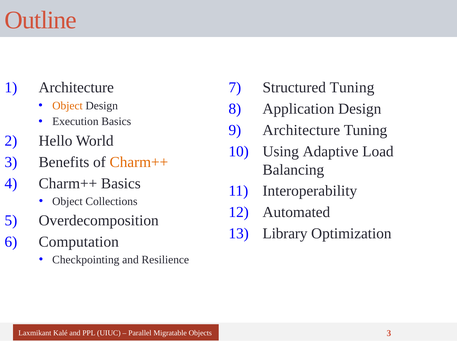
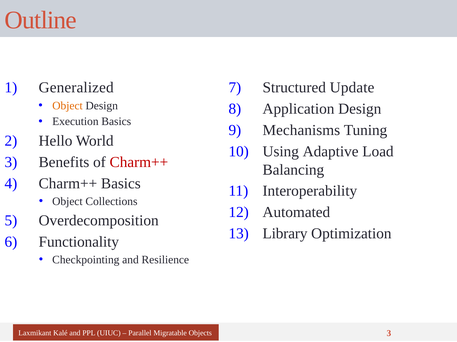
Architecture at (76, 88): Architecture -> Generalized
Structured Tuning: Tuning -> Update
Architecture at (301, 130): Architecture -> Mechanisms
Charm++ at (139, 162) colour: orange -> red
Computation: Computation -> Functionality
